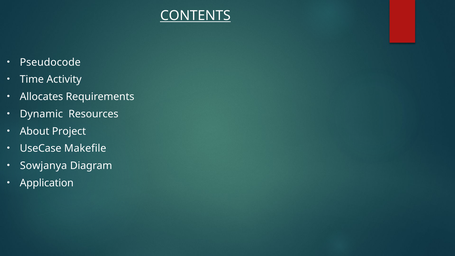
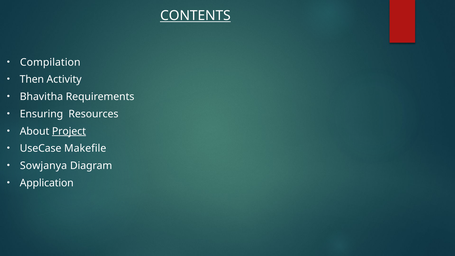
Pseudocode: Pseudocode -> Compilation
Time: Time -> Then
Allocates: Allocates -> Bhavitha
Dynamic: Dynamic -> Ensuring
Project underline: none -> present
